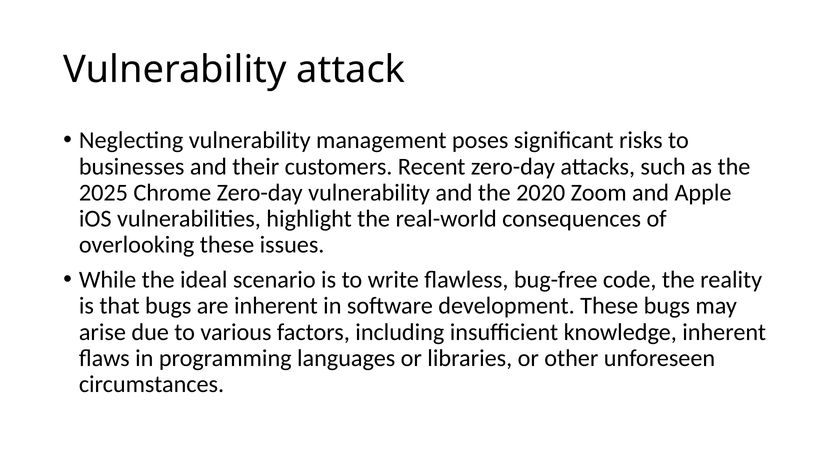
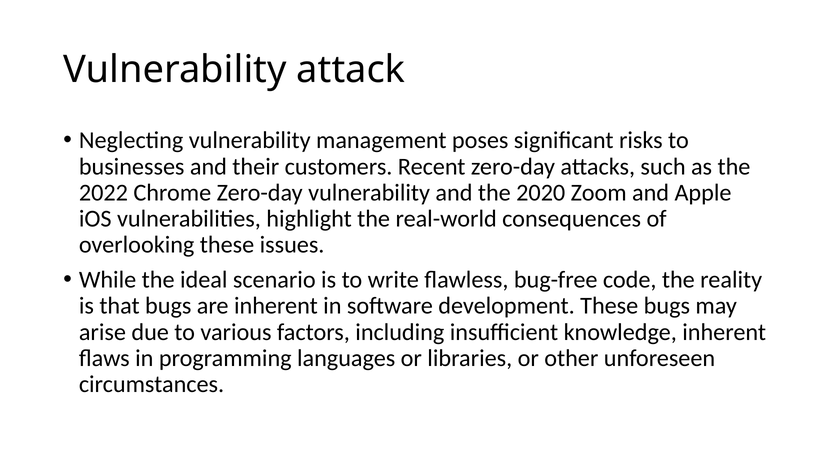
2025: 2025 -> 2022
